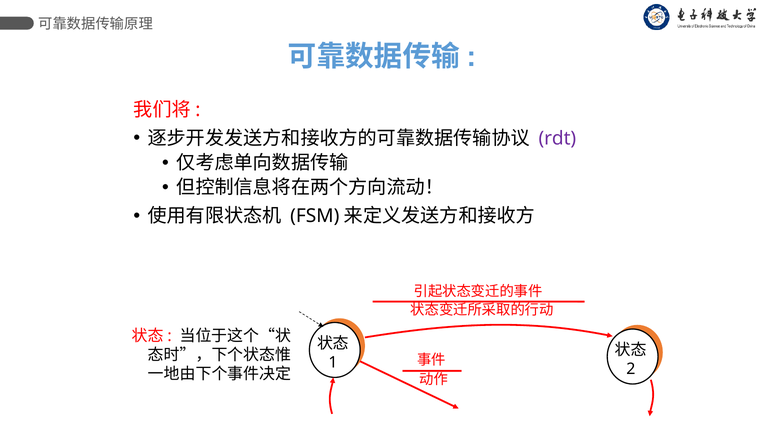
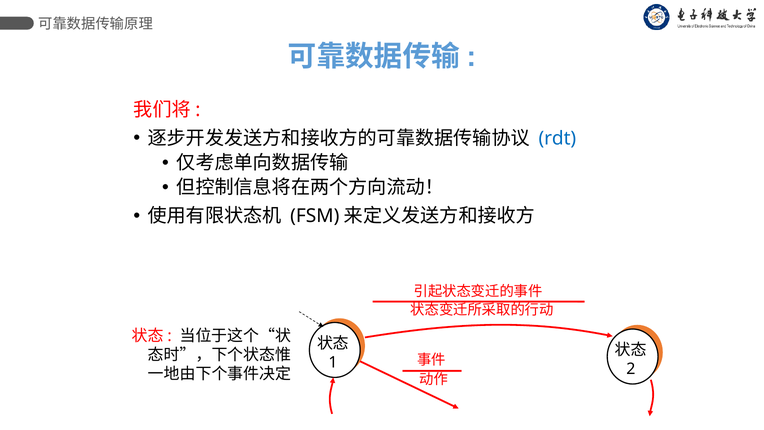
rdt colour: purple -> blue
